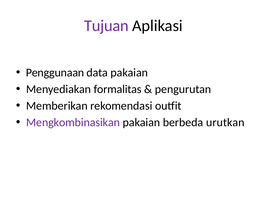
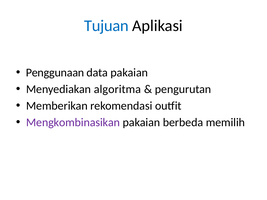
Tujuan colour: purple -> blue
formalitas: formalitas -> algoritma
urutkan: urutkan -> memilih
